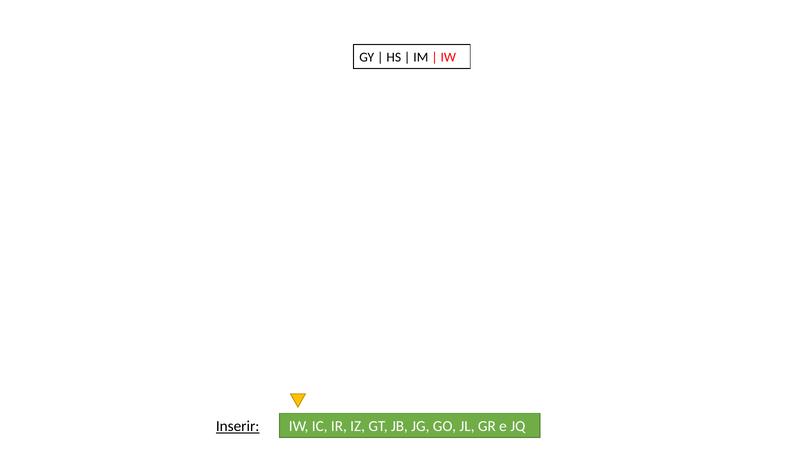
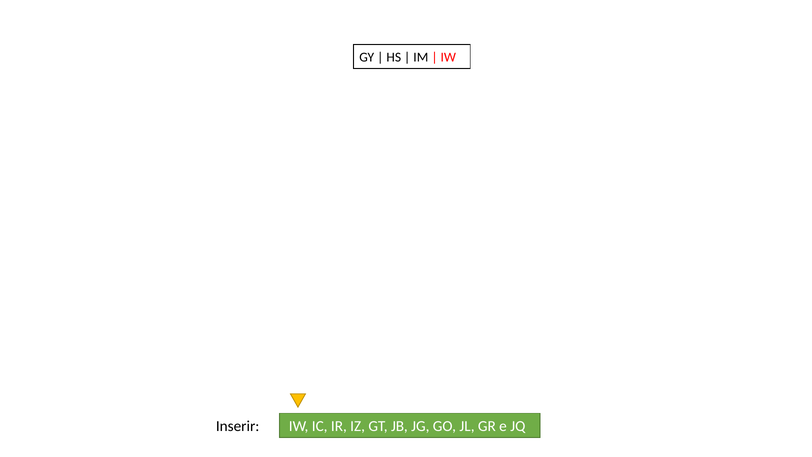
Inserir underline: present -> none
